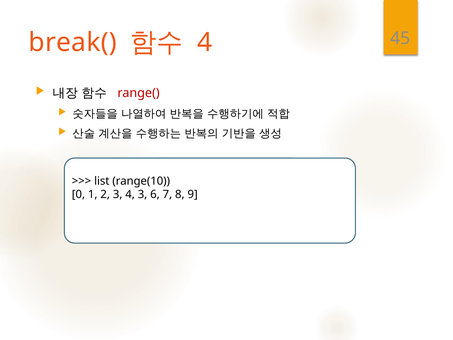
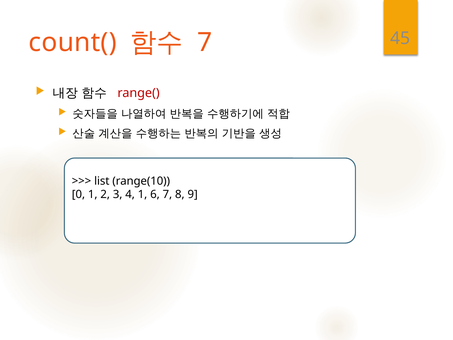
break(: break( -> count(
4 at (205, 42): 4 -> 7
4 3: 3 -> 1
